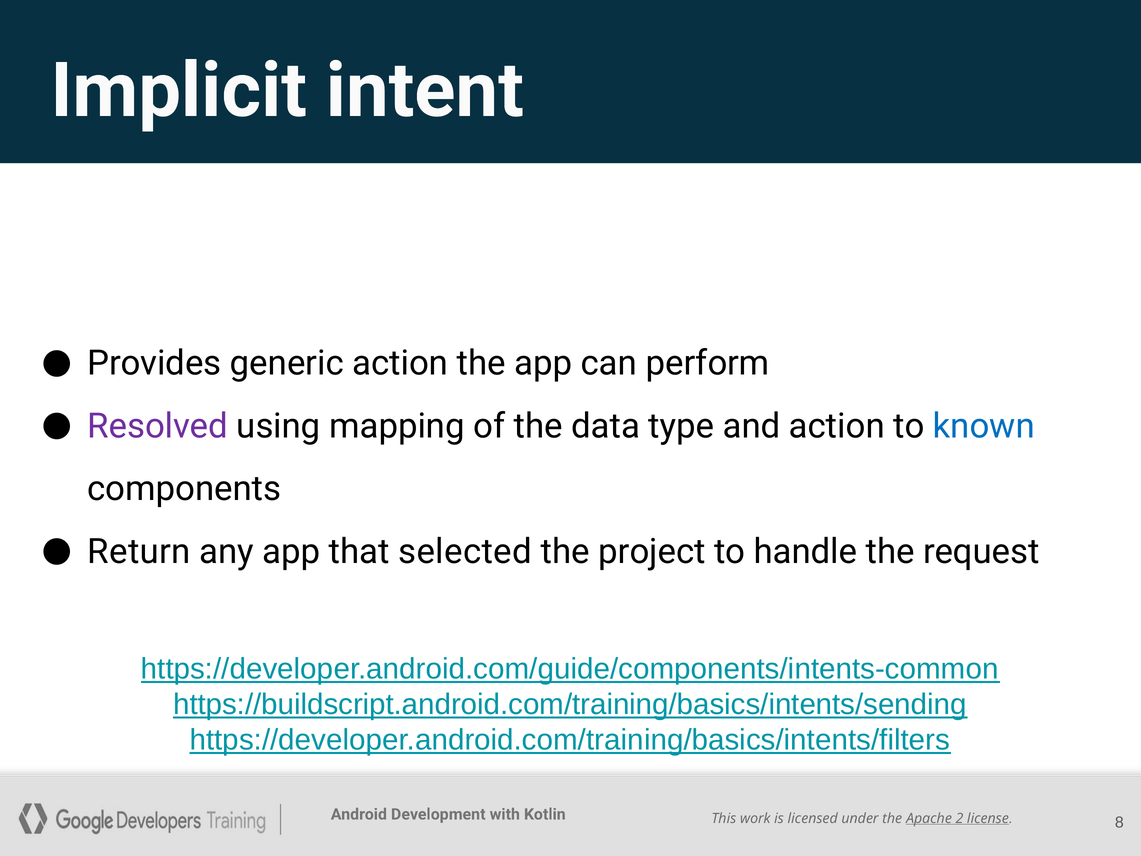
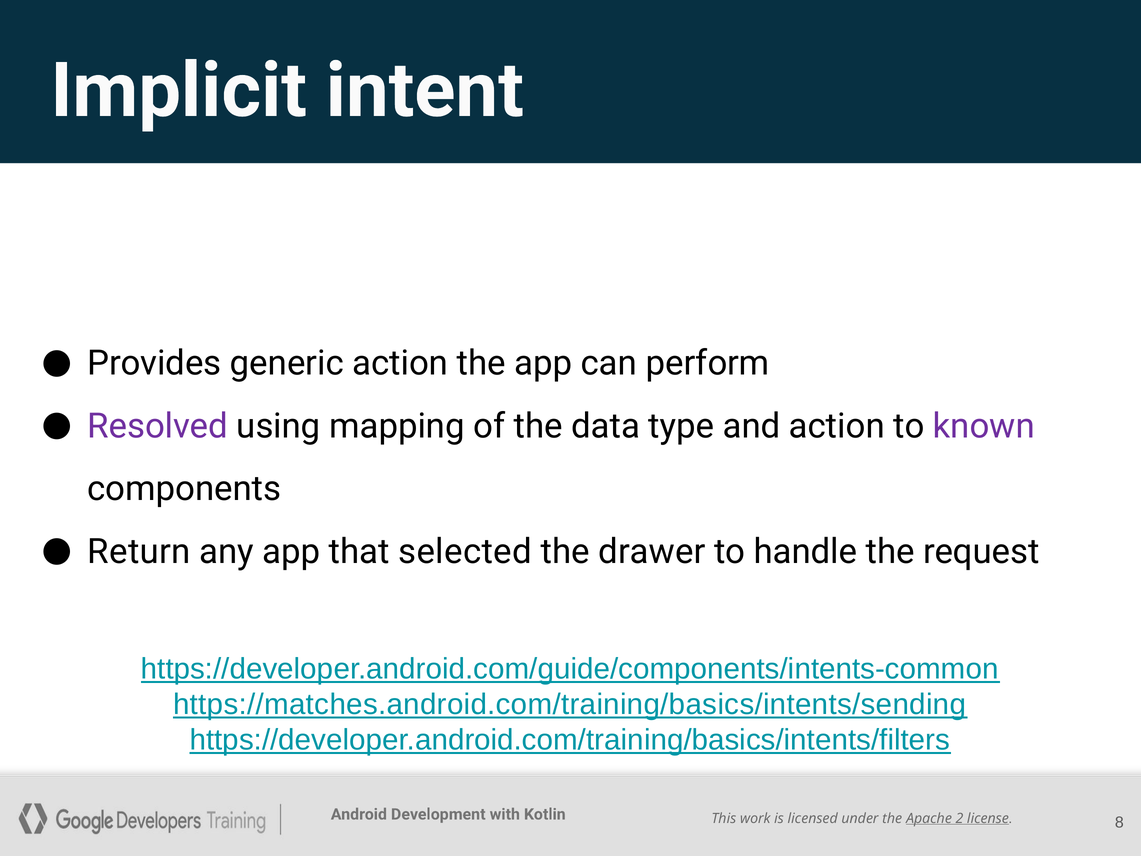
known colour: blue -> purple
project: project -> drawer
https://buildscript.android.com/training/basics/intents/sending: https://buildscript.android.com/training/basics/intents/sending -> https://matches.android.com/training/basics/intents/sending
